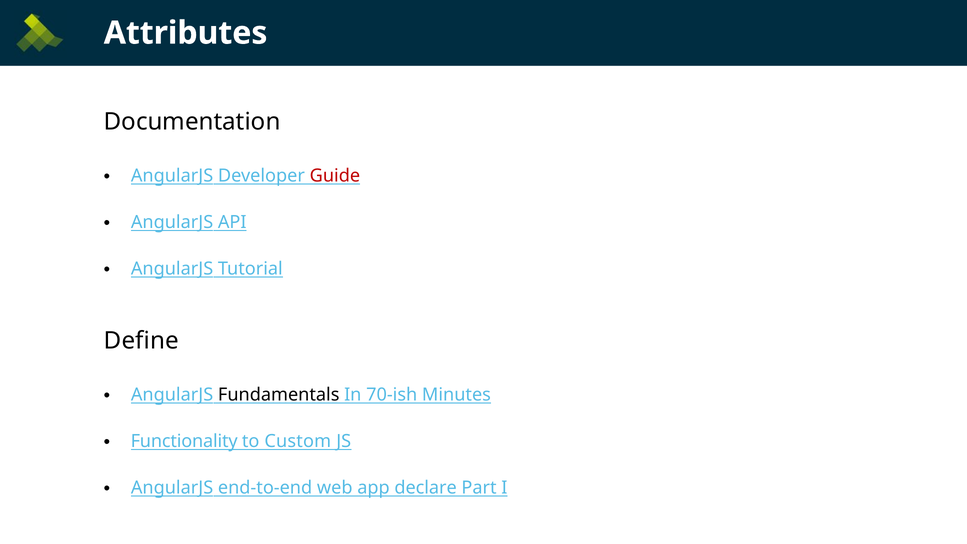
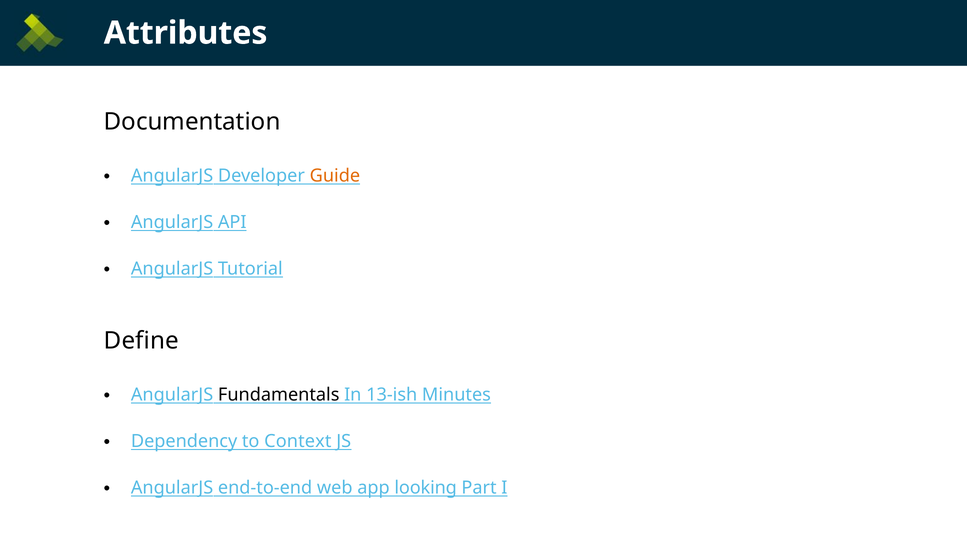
Guide colour: red -> orange
70-ish: 70-ish -> 13-ish
Functionality: Functionality -> Dependency
Custom: Custom -> Context
declare: declare -> looking
